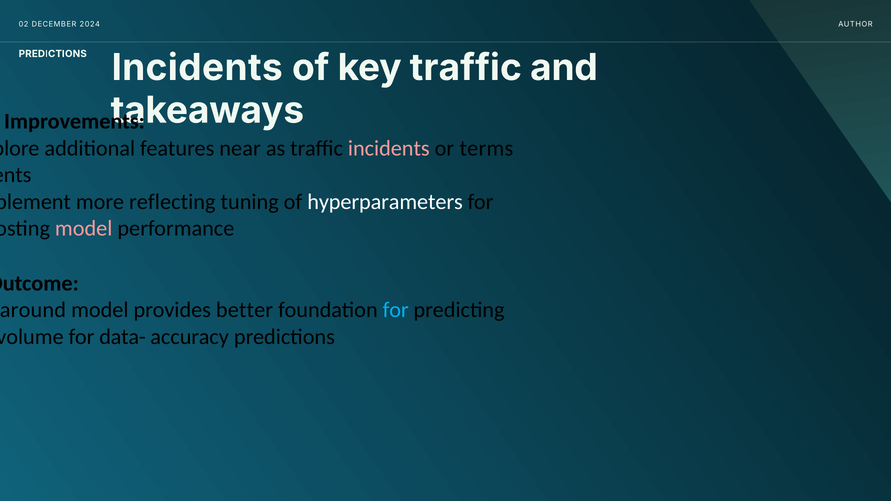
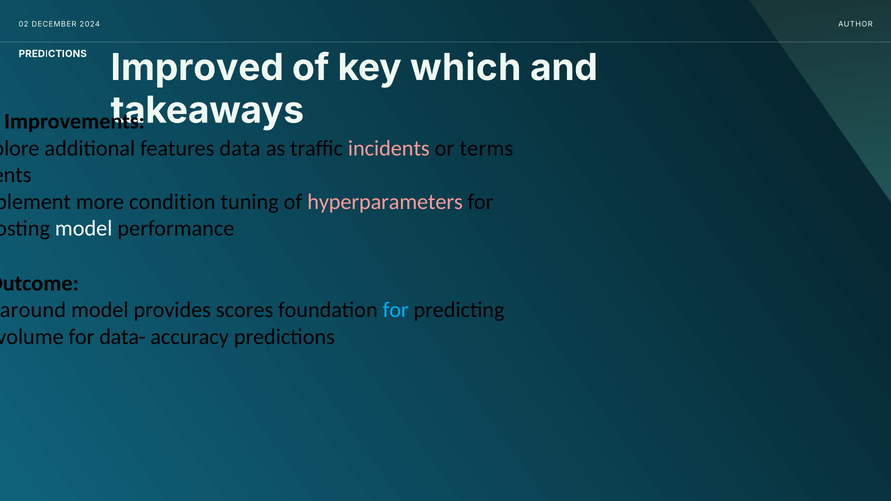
Incidents at (197, 68): Incidents -> Improved
key traffic: traffic -> which
near: near -> data
reflecting: reflecting -> condition
hyperparameters colour: white -> pink
model at (84, 229) colour: pink -> white
better: better -> scores
